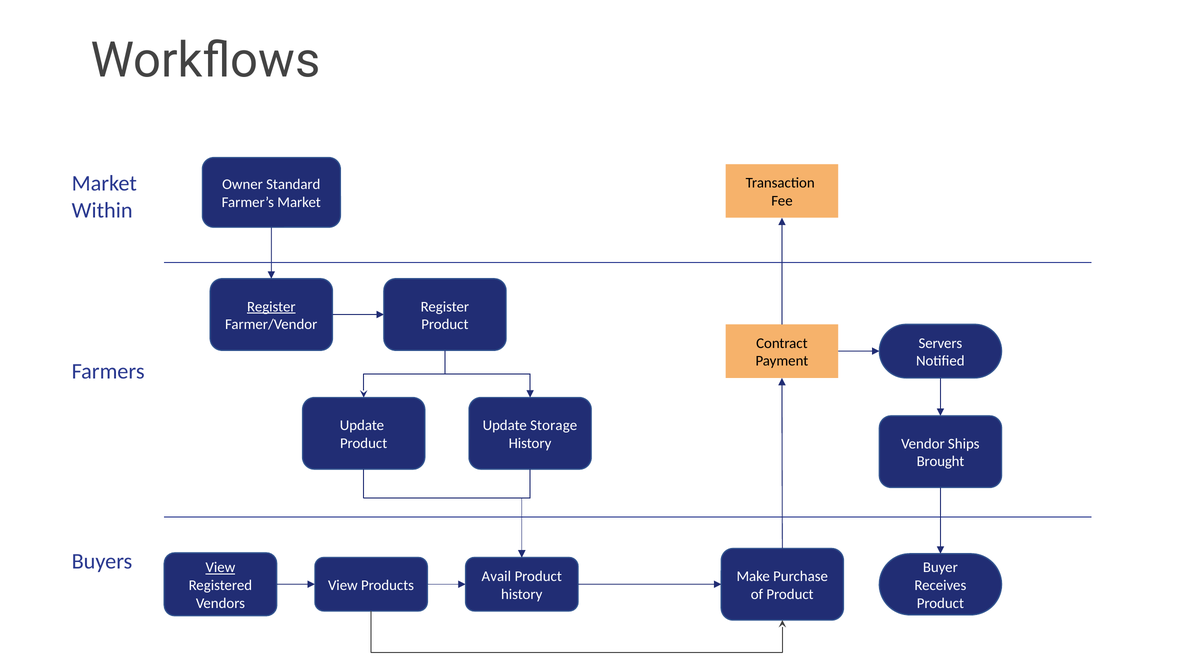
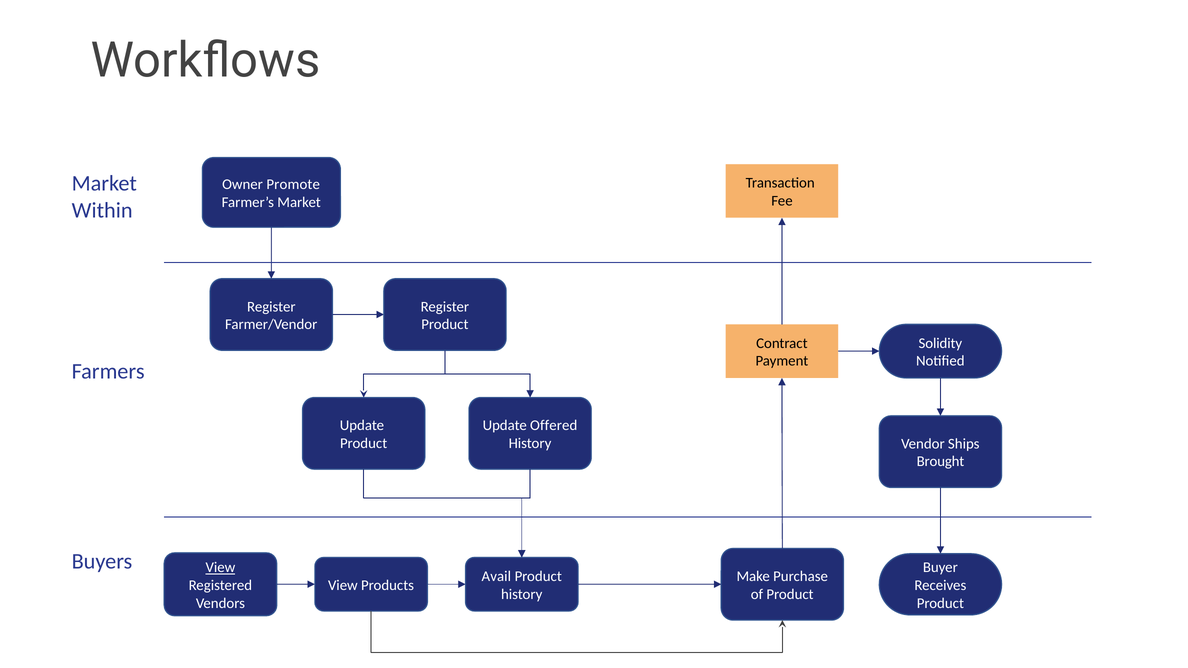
Standard: Standard -> Promote
Register at (271, 307) underline: present -> none
Servers: Servers -> Solidity
Storage: Storage -> Offered
